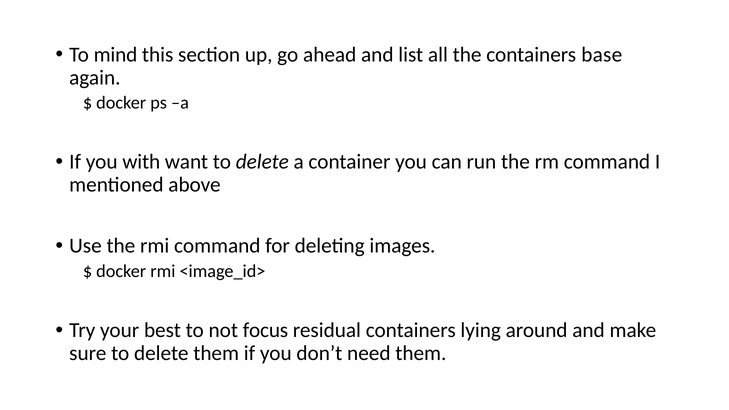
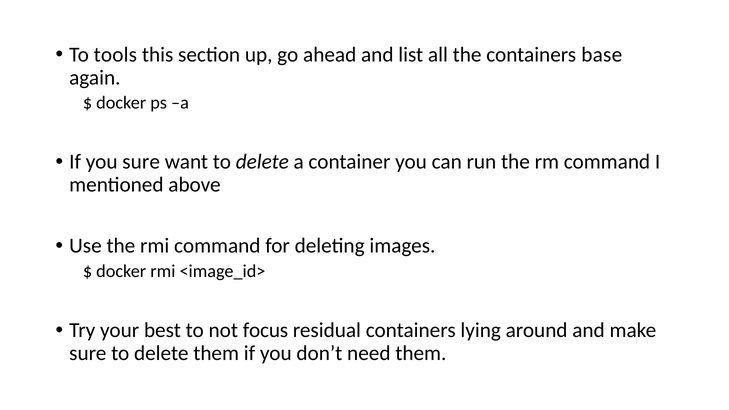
mind: mind -> tools
you with: with -> sure
